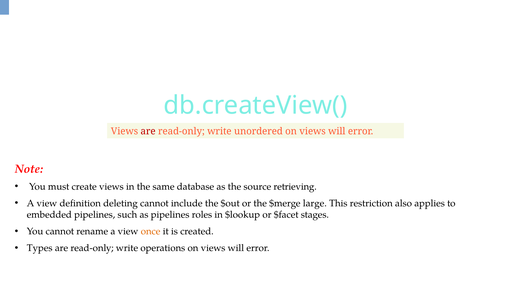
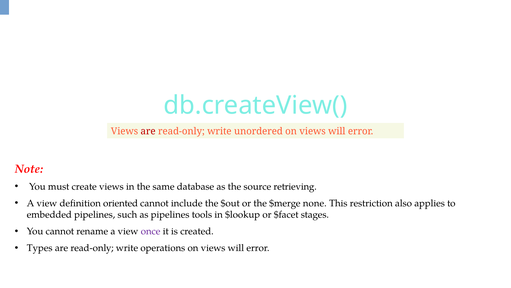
deleting: deleting -> oriented
large: large -> none
roles: roles -> tools
once colour: orange -> purple
